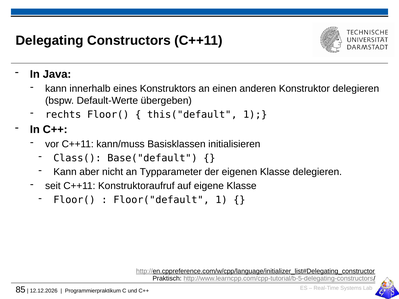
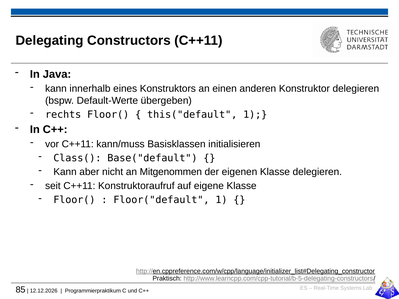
Typparameter: Typparameter -> Mitgenommen
